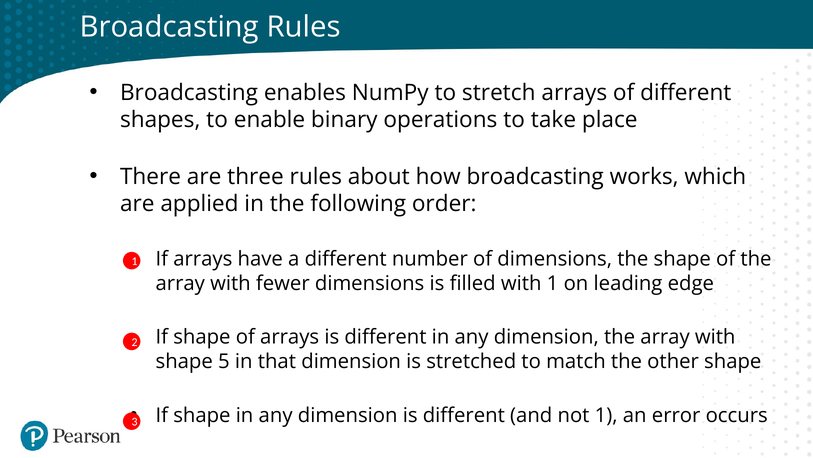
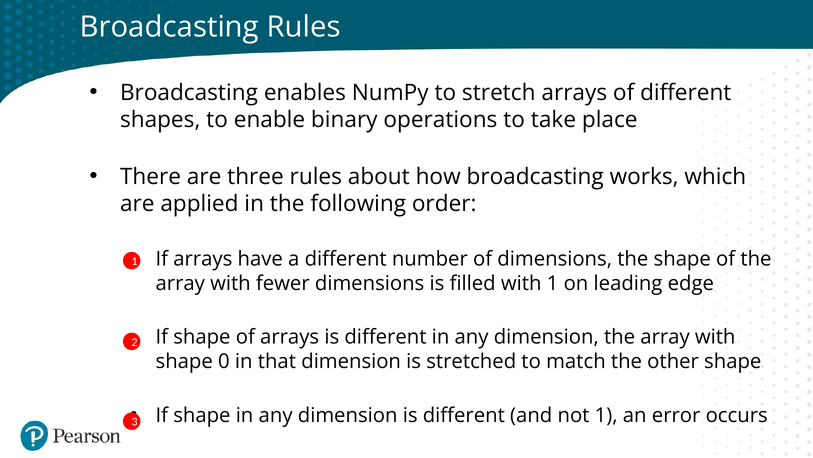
5: 5 -> 0
